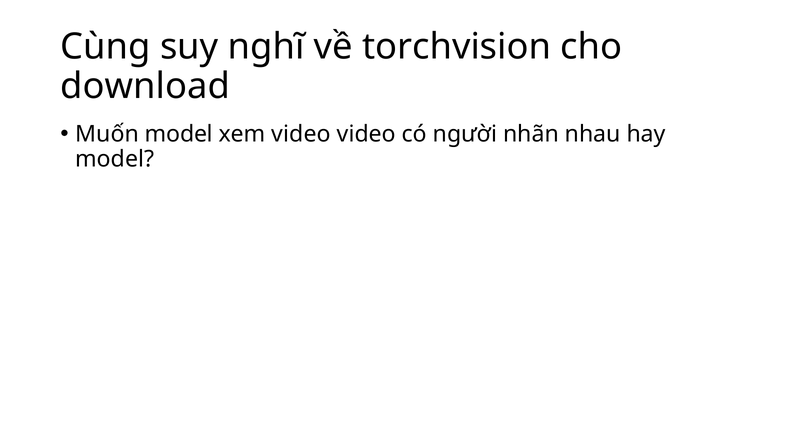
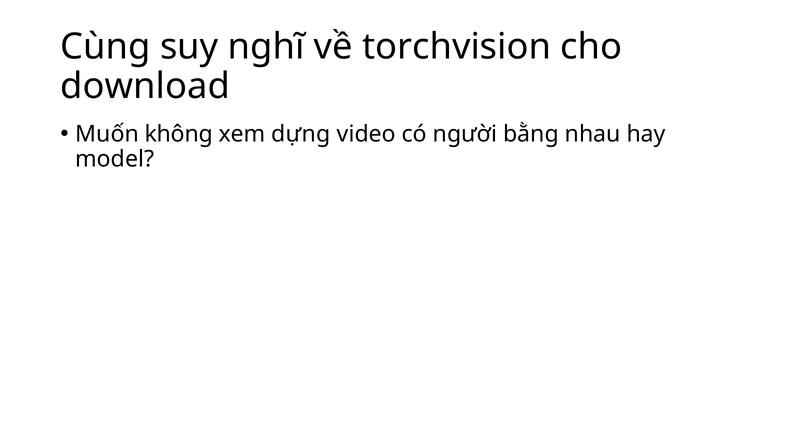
Muốn model: model -> không
xem video: video -> dựng
nhãn: nhãn -> bằng
